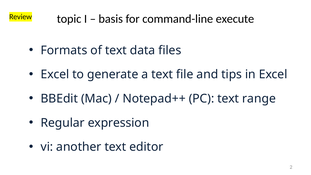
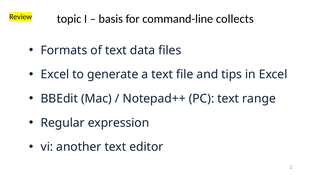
execute: execute -> collects
